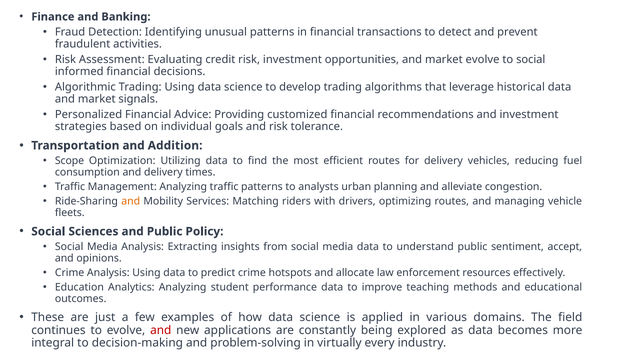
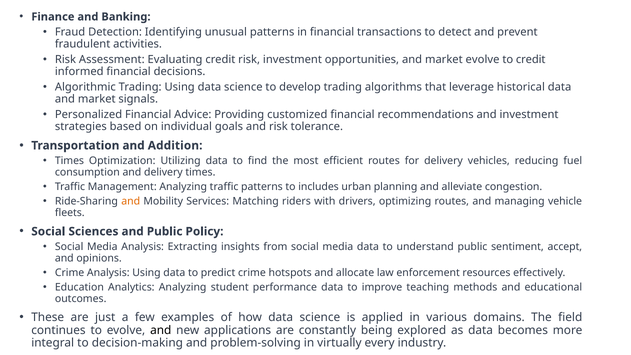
to social: social -> credit
Scope at (70, 161): Scope -> Times
analysts: analysts -> includes
and at (161, 330) colour: red -> black
